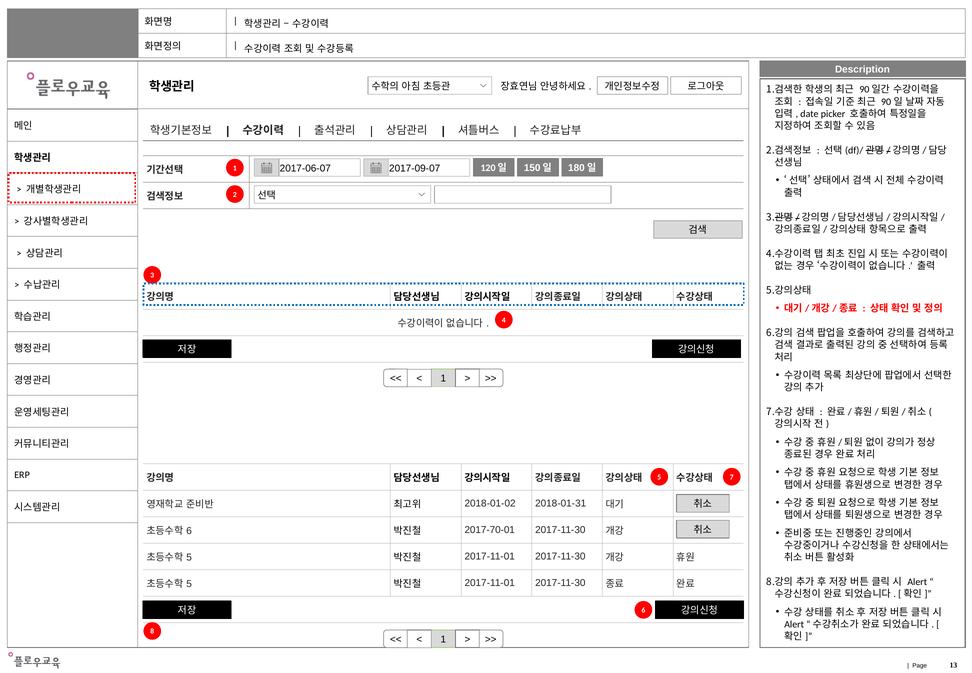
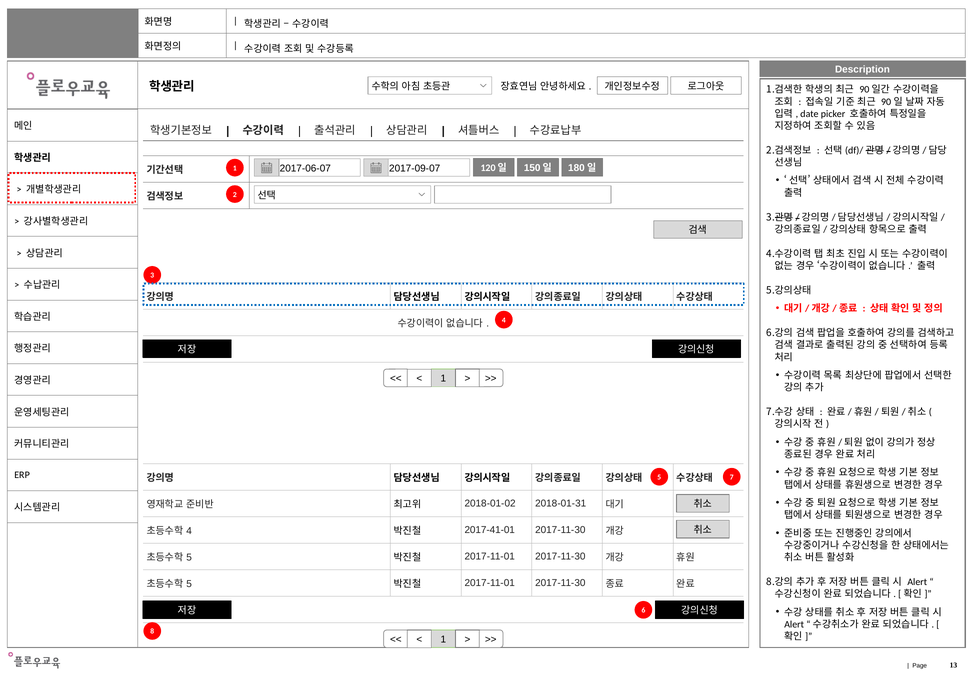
6 at (189, 531): 6 -> 4
2017-70-01: 2017-70-01 -> 2017-41-01
